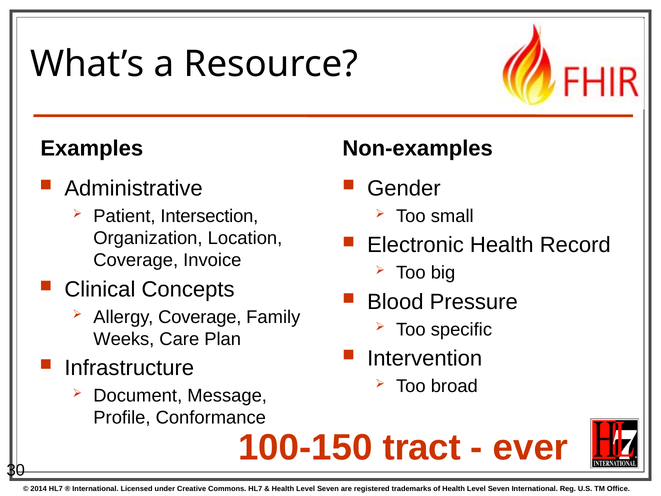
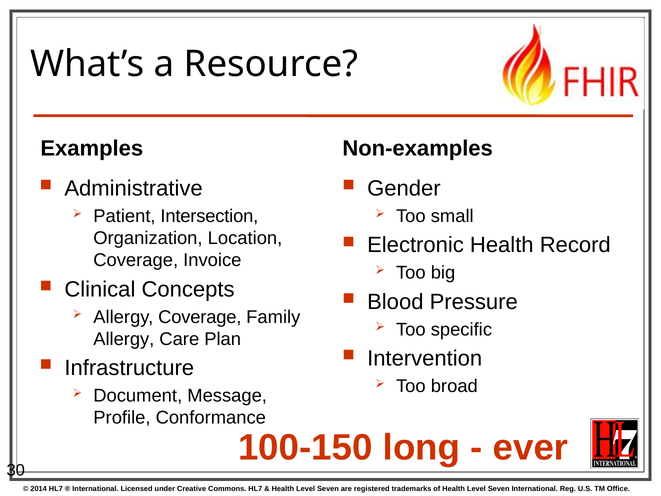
Weeks at (124, 339): Weeks -> Allergy
tract: tract -> long
